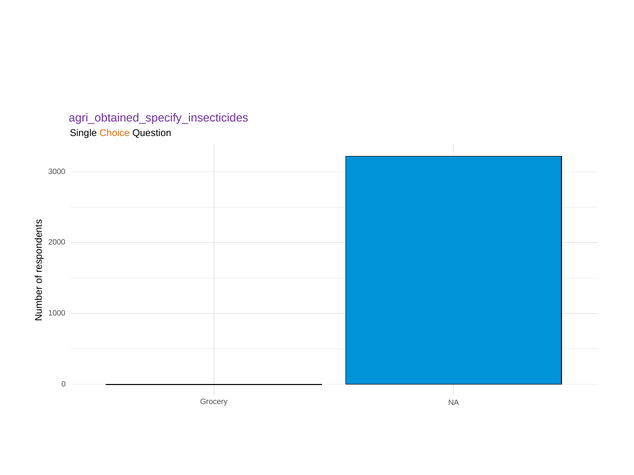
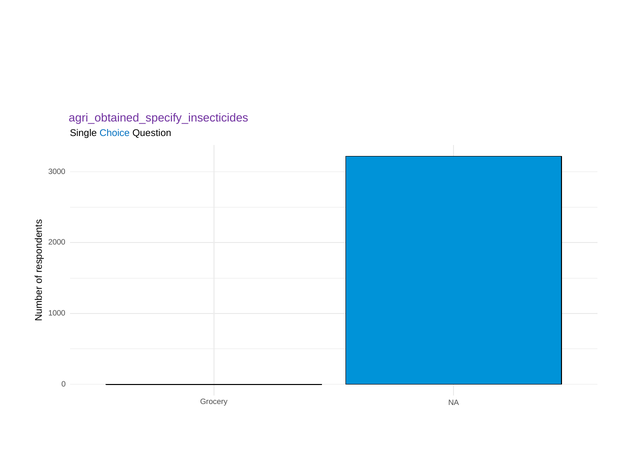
Choice colour: orange -> blue
